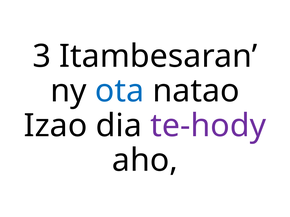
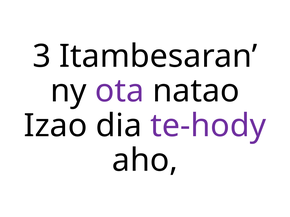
ota colour: blue -> purple
